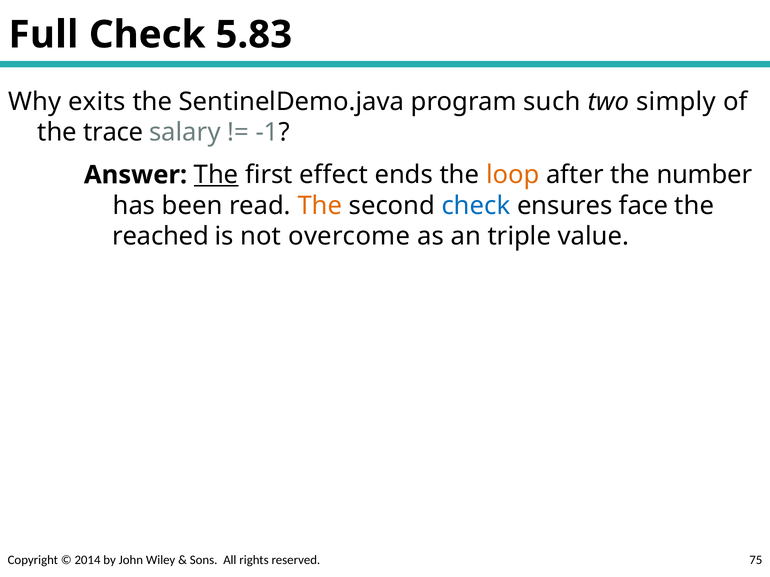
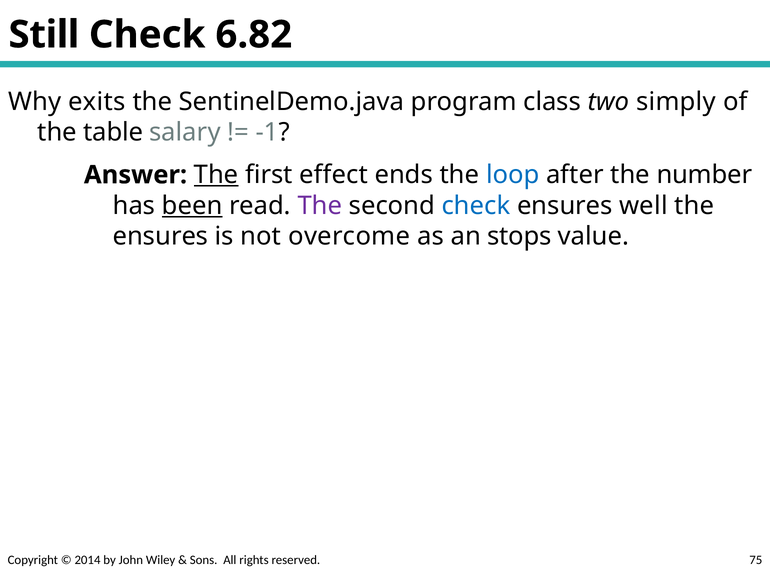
Full: Full -> Still
5.83: 5.83 -> 6.82
such: such -> class
trace: trace -> table
loop colour: orange -> blue
been underline: none -> present
The at (320, 206) colour: orange -> purple
face: face -> well
reached at (161, 237): reached -> ensures
triple: triple -> stops
